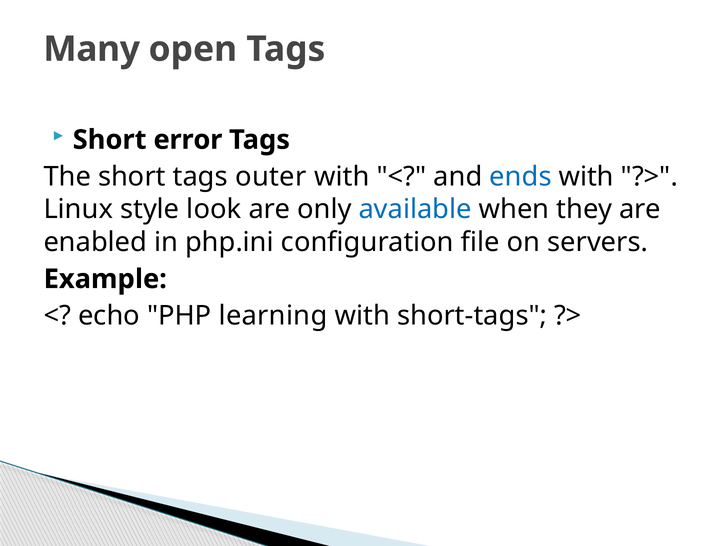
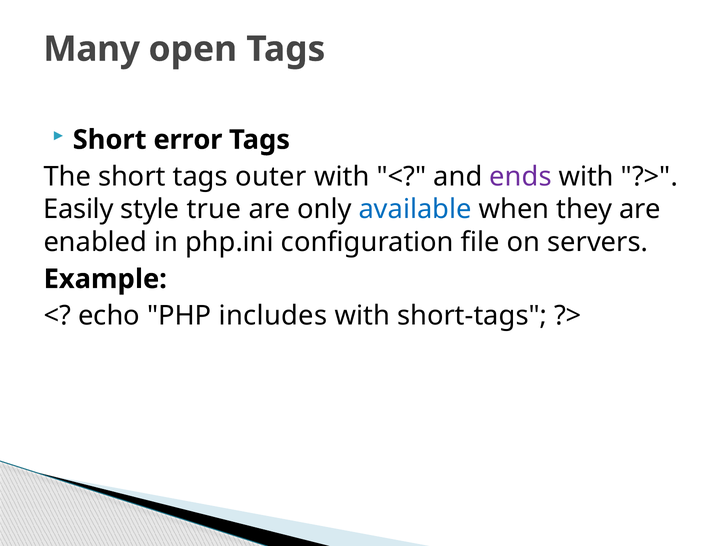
ends colour: blue -> purple
Linux: Linux -> Easily
look: look -> true
learning: learning -> includes
